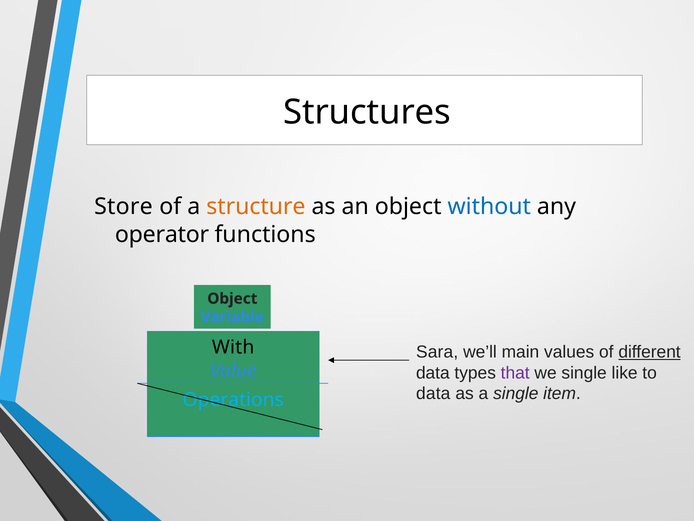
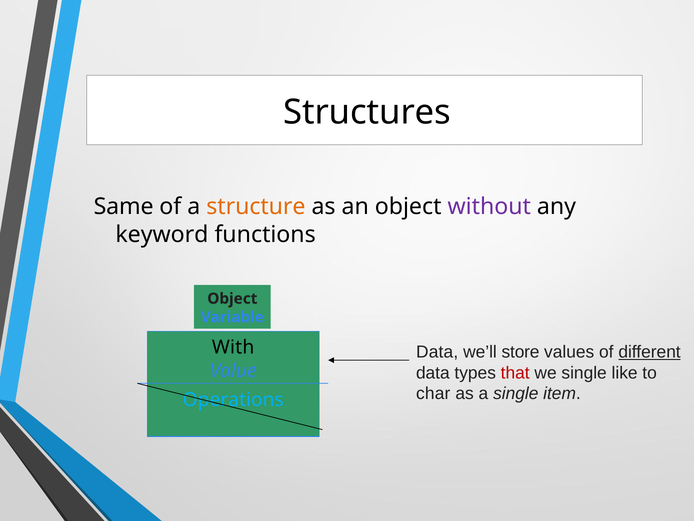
Store: Store -> Same
without colour: blue -> purple
operator: operator -> keyword
Sara at (437, 352): Sara -> Data
main: main -> store
that colour: purple -> red
data at (433, 393): data -> char
